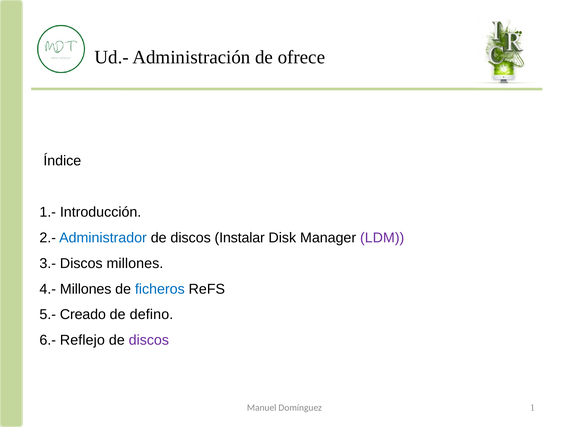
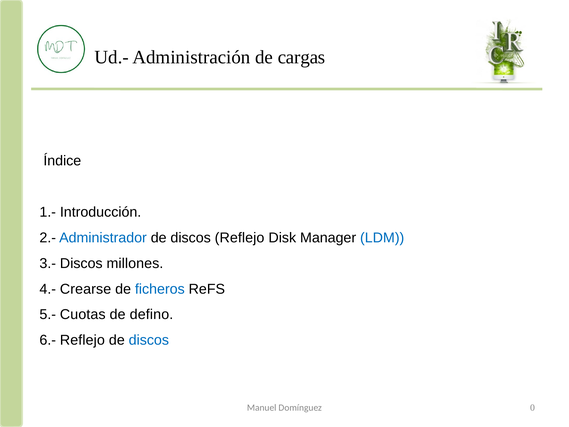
ofrece: ofrece -> cargas
discos Instalar: Instalar -> Reflejo
LDM colour: purple -> blue
4.- Millones: Millones -> Crearse
Creado: Creado -> Cuotas
discos at (149, 340) colour: purple -> blue
1: 1 -> 0
